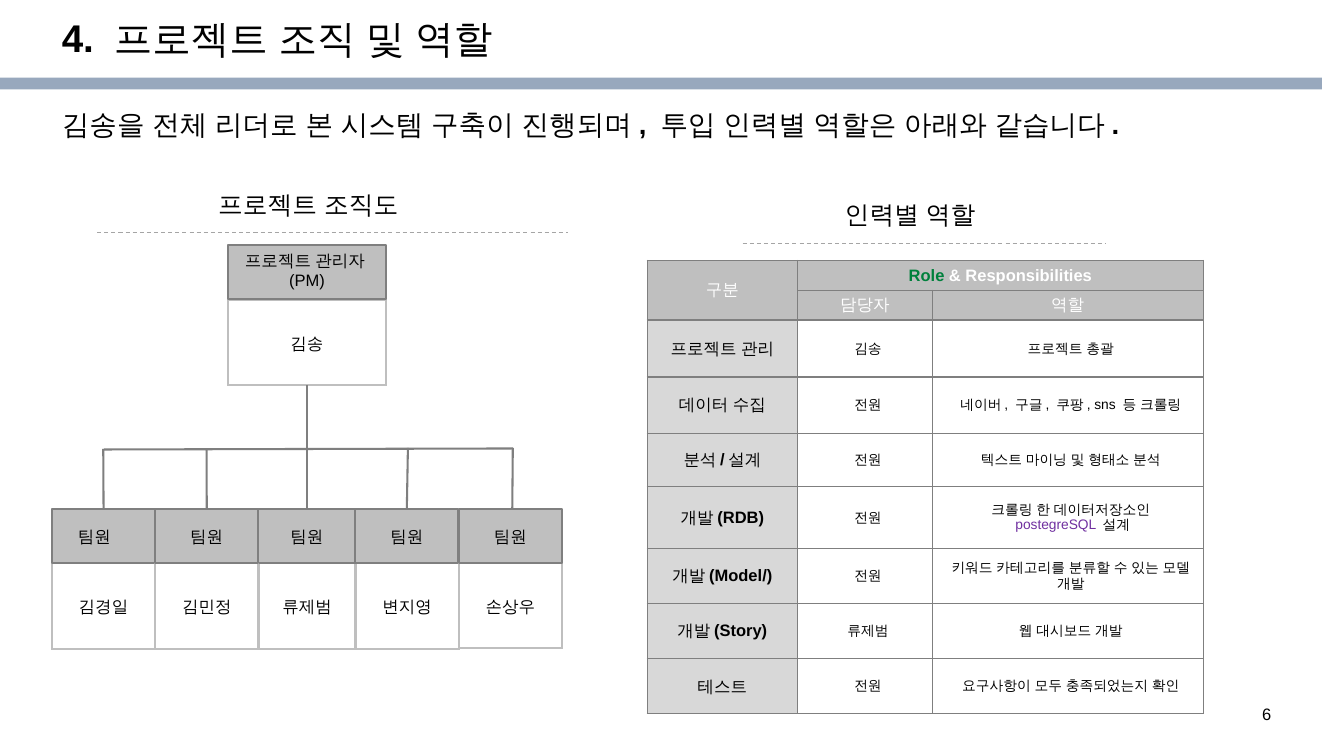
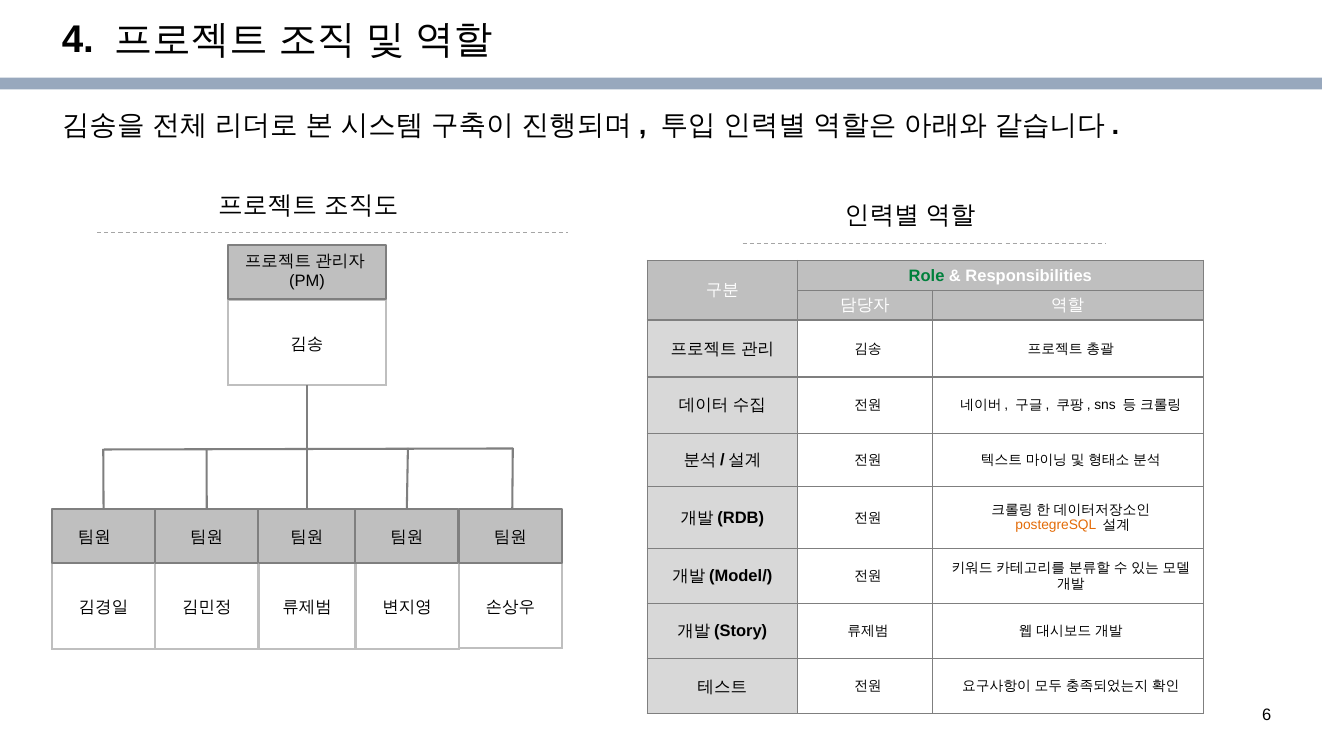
postegreSQL colour: purple -> orange
